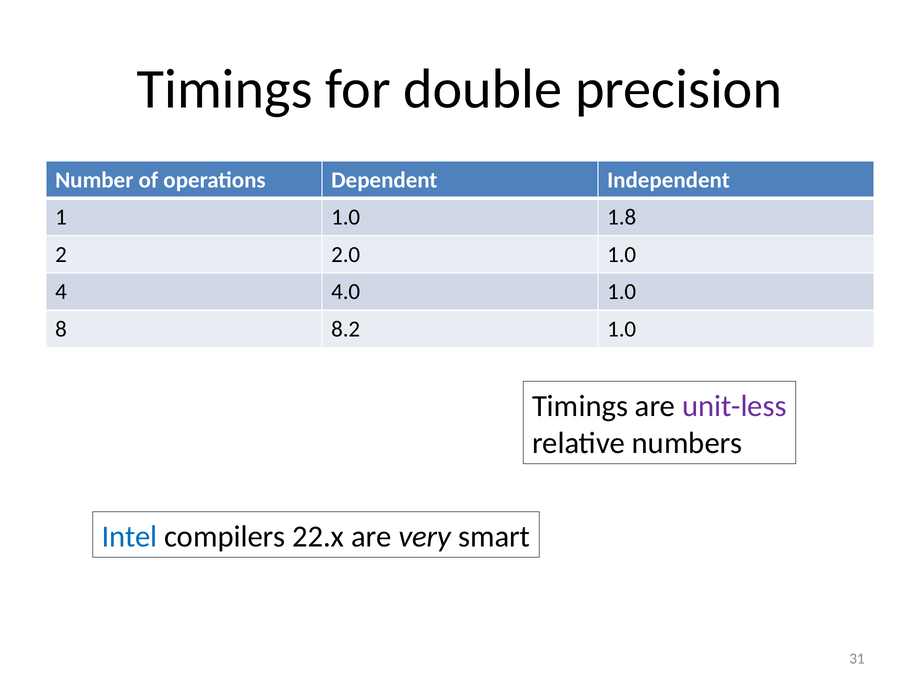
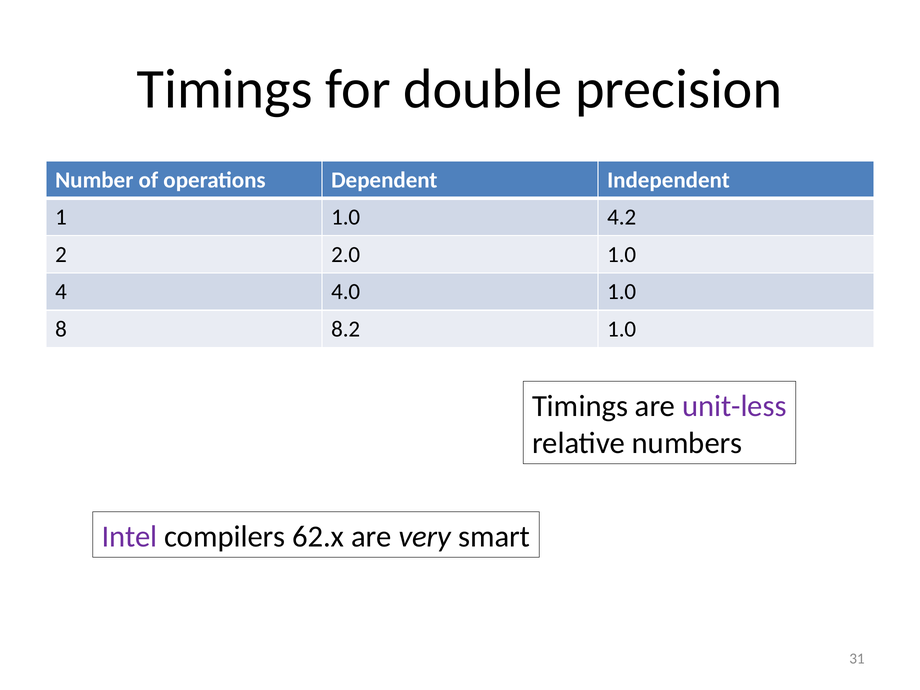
1.8: 1.8 -> 4.2
Intel colour: blue -> purple
22.x: 22.x -> 62.x
